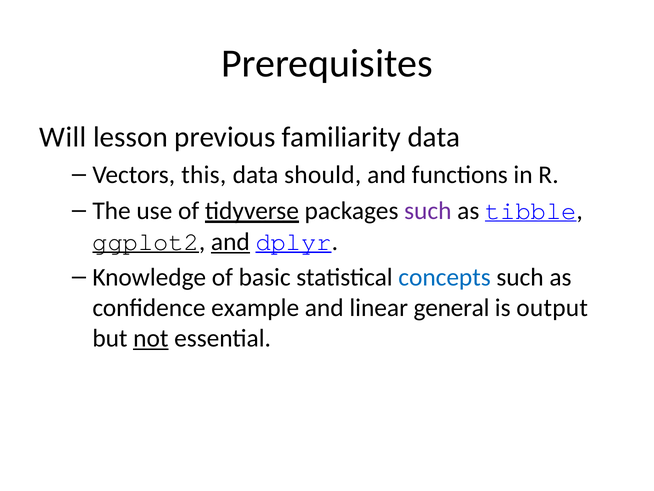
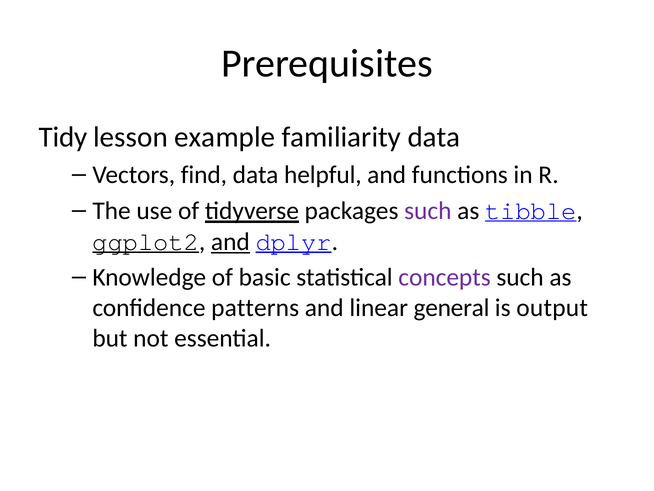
Will: Will -> Tidy
previous: previous -> example
this: this -> find
should: should -> helpful
concepts colour: blue -> purple
example: example -> patterns
not underline: present -> none
